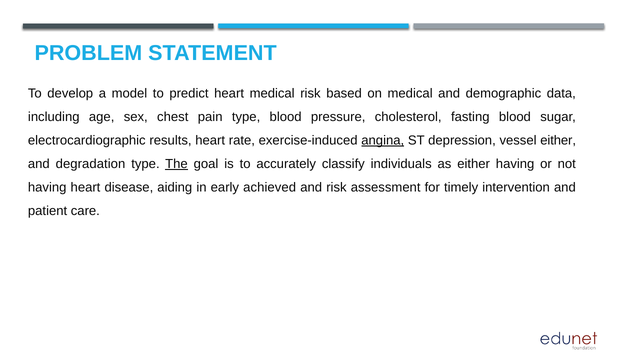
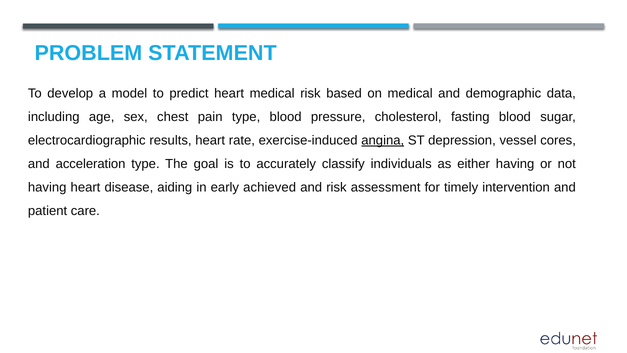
vessel either: either -> cores
degradation: degradation -> acceleration
The underline: present -> none
